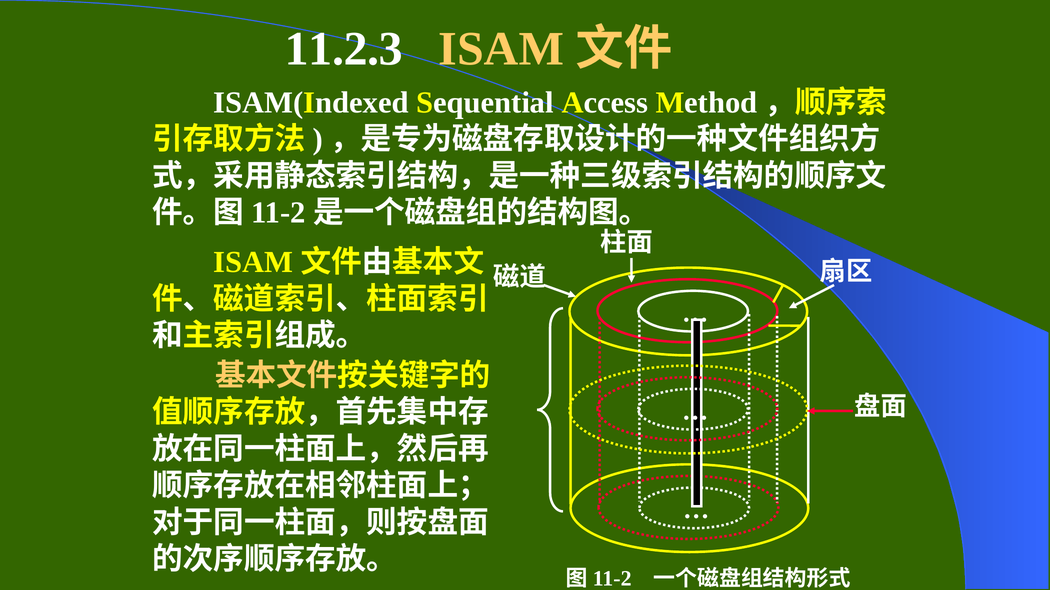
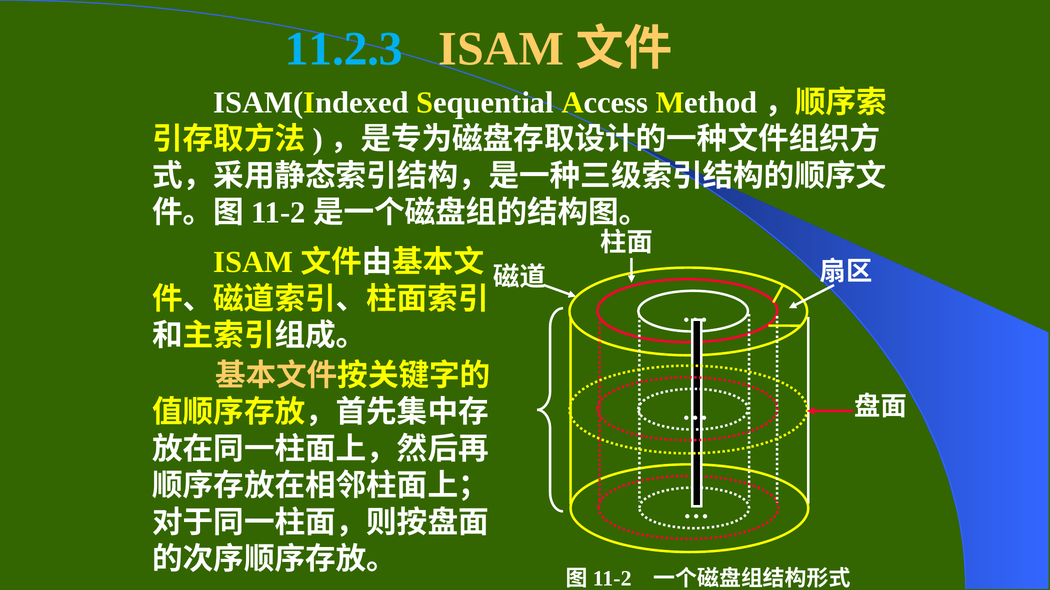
11.2.3 colour: white -> light blue
